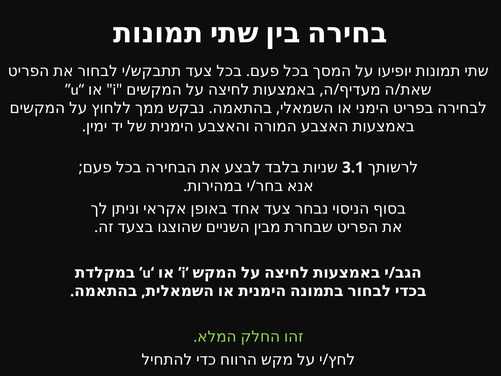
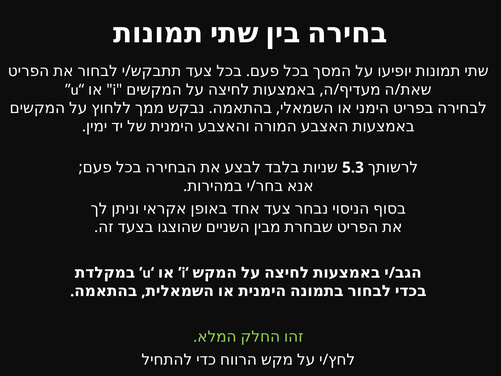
3.1: 3.1 -> 5.3
